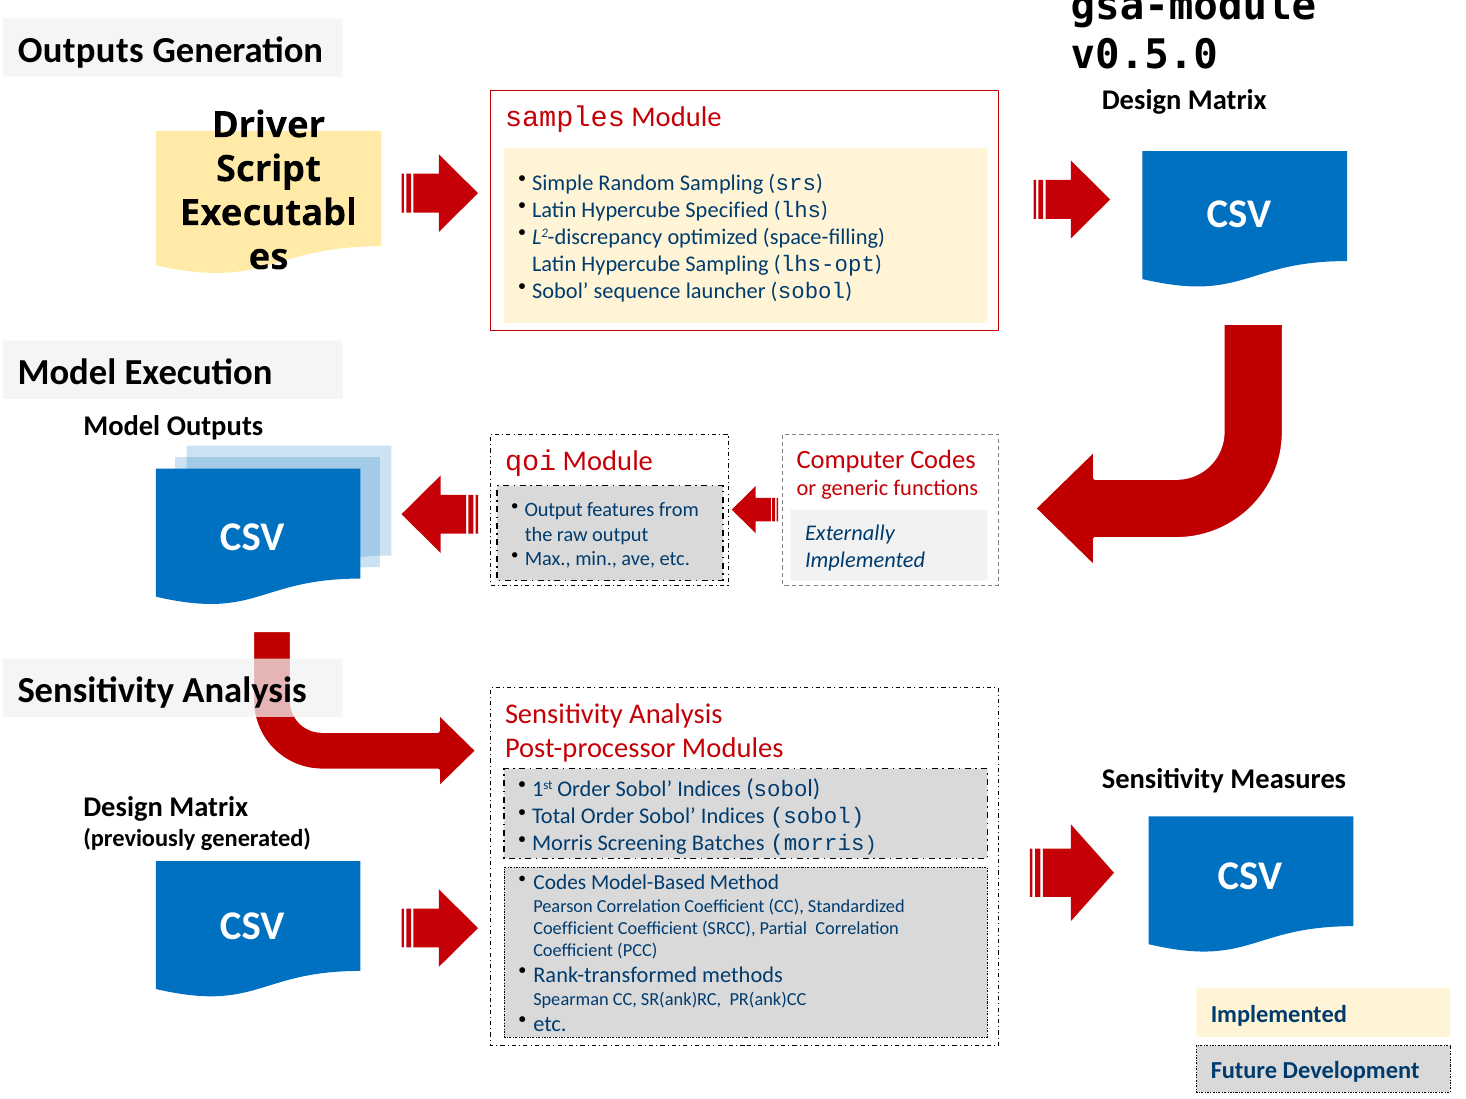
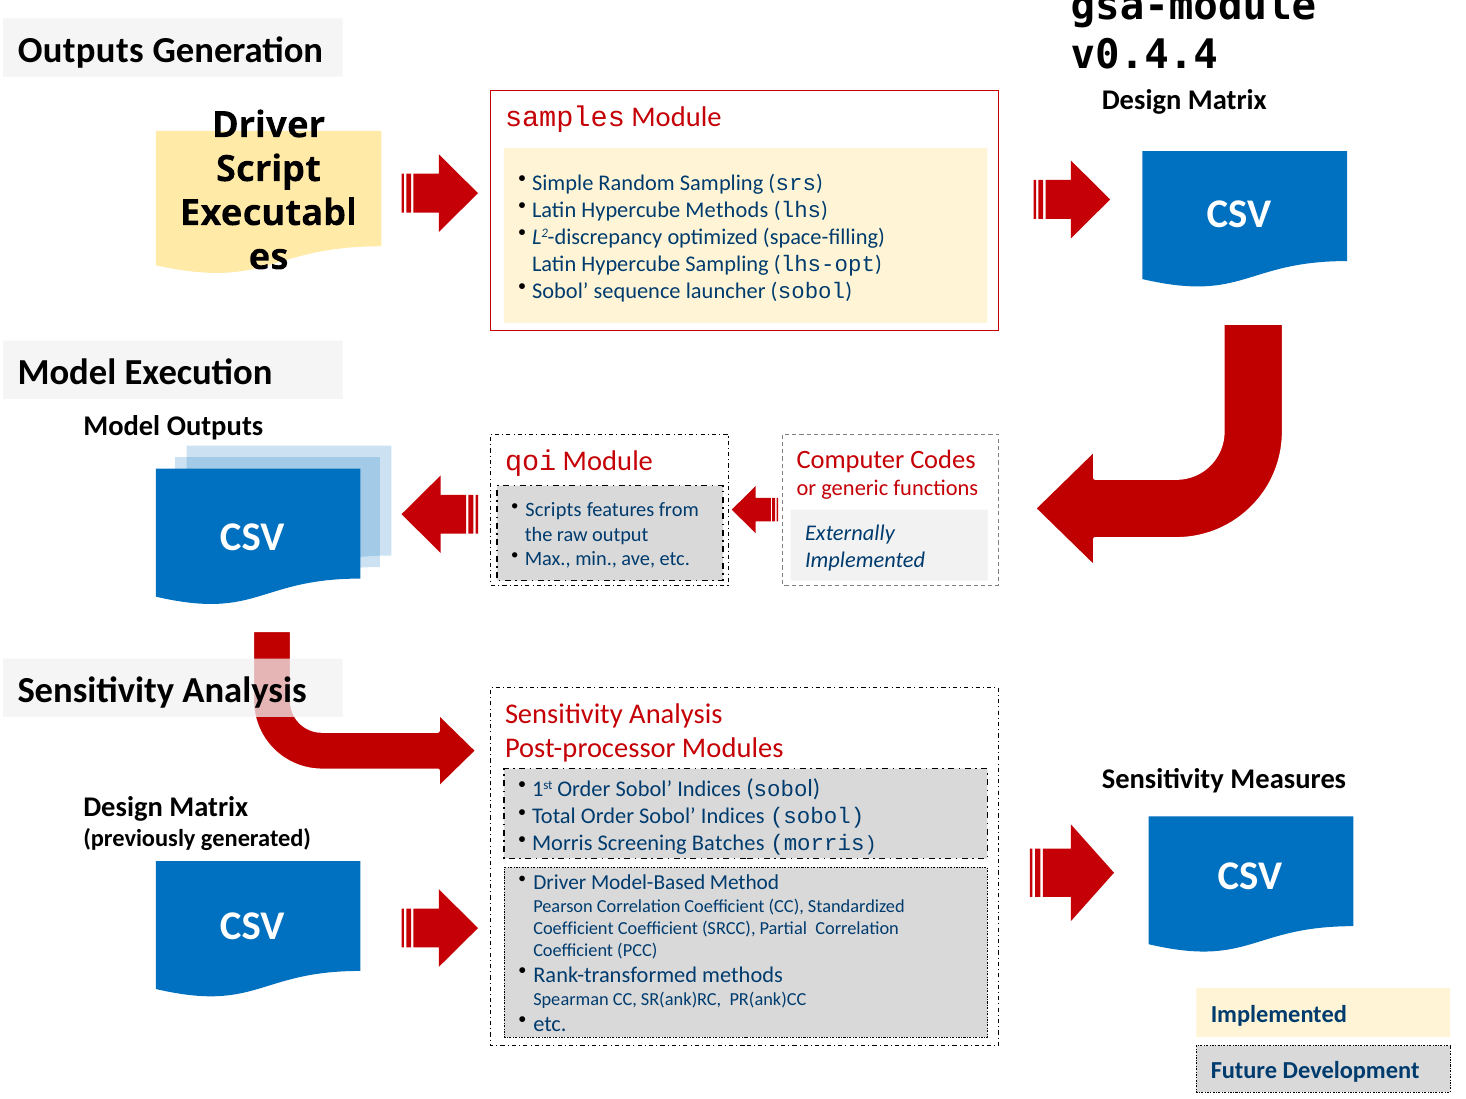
v0.5.0: v0.5.0 -> v0.4.4
Hypercube Specified: Specified -> Methods
Output at (554, 510): Output -> Scripts
Codes at (560, 883): Codes -> Driver
